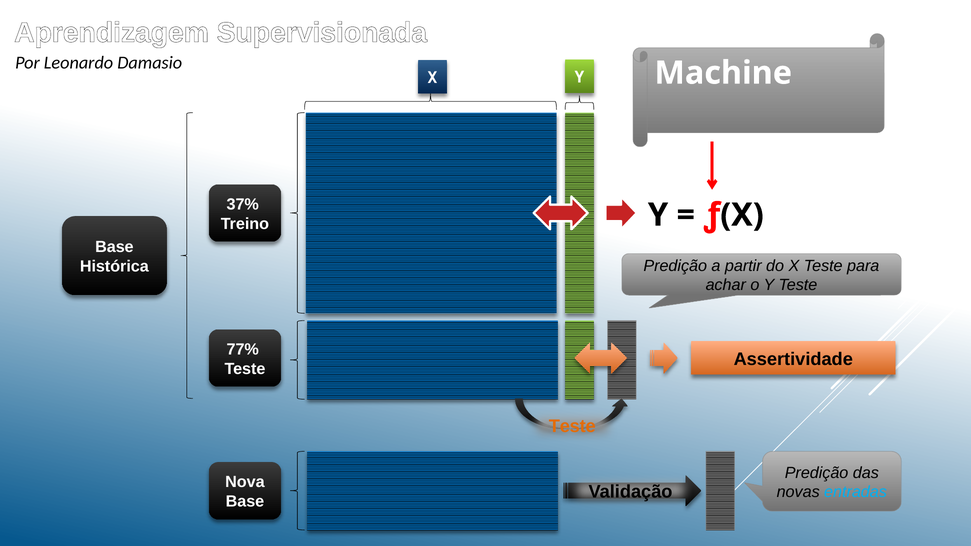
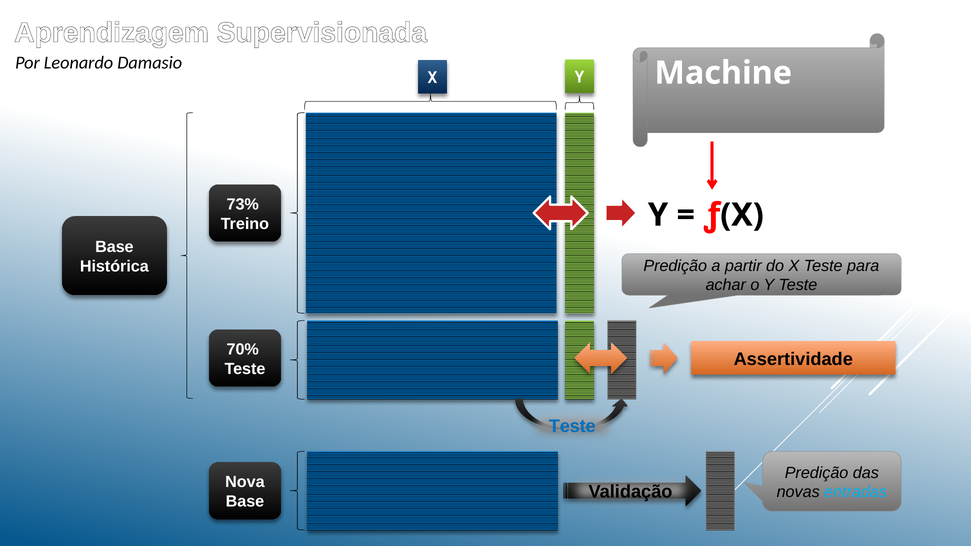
37%: 37% -> 73%
77%: 77% -> 70%
Teste at (572, 426) colour: orange -> blue
